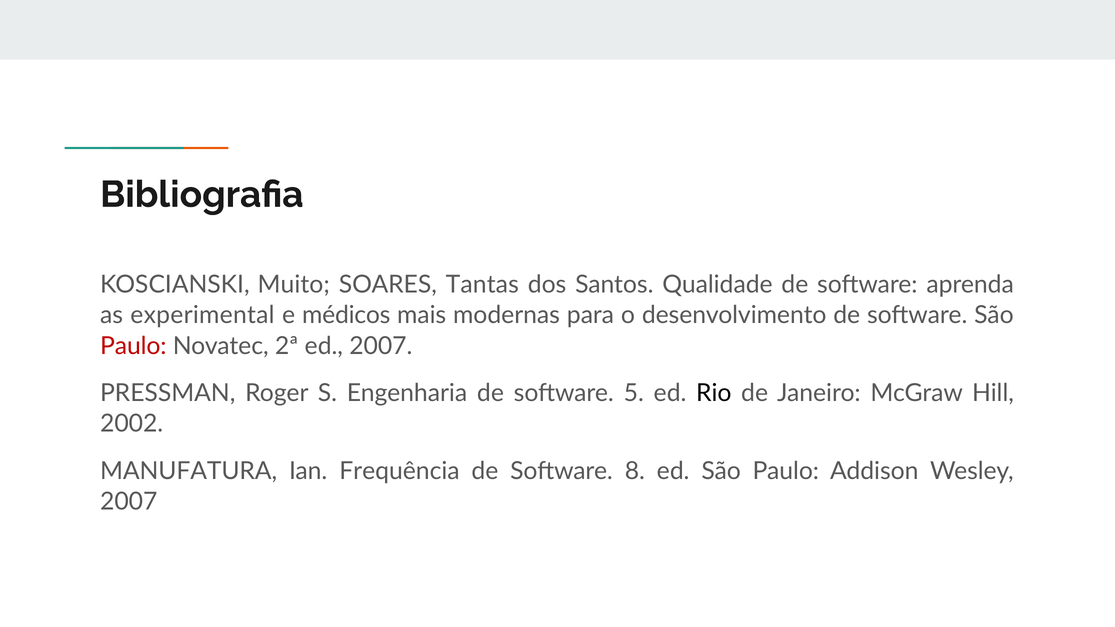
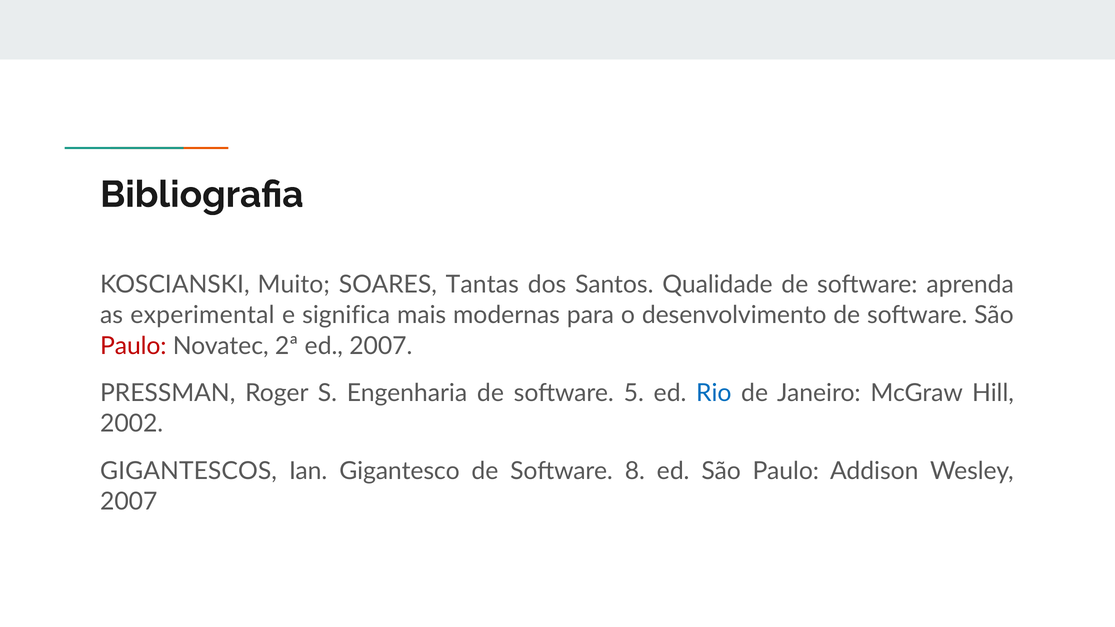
médicos: médicos -> significa
Rio colour: black -> blue
MANUFATURA: MANUFATURA -> GIGANTESCOS
Frequência: Frequência -> Gigantesco
